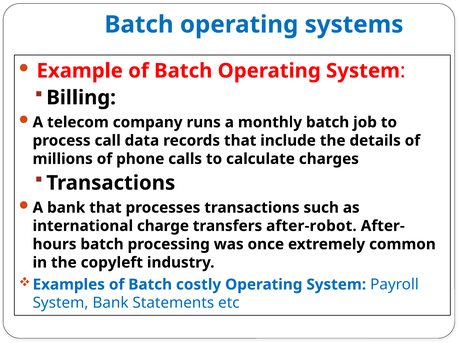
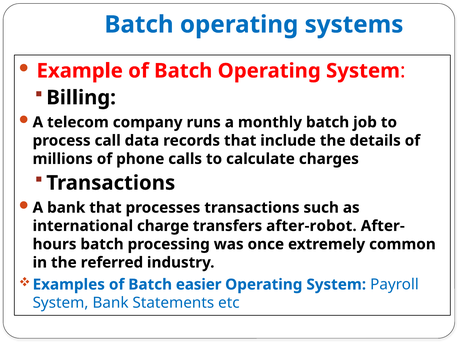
copyleft: copyleft -> referred
costly: costly -> easier
